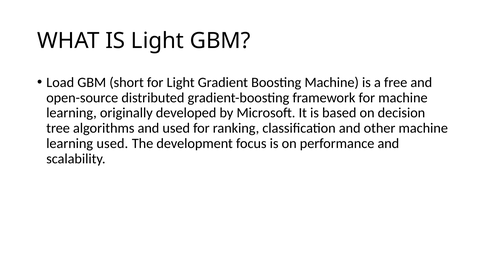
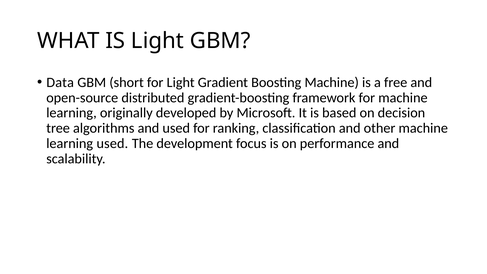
Load: Load -> Data
